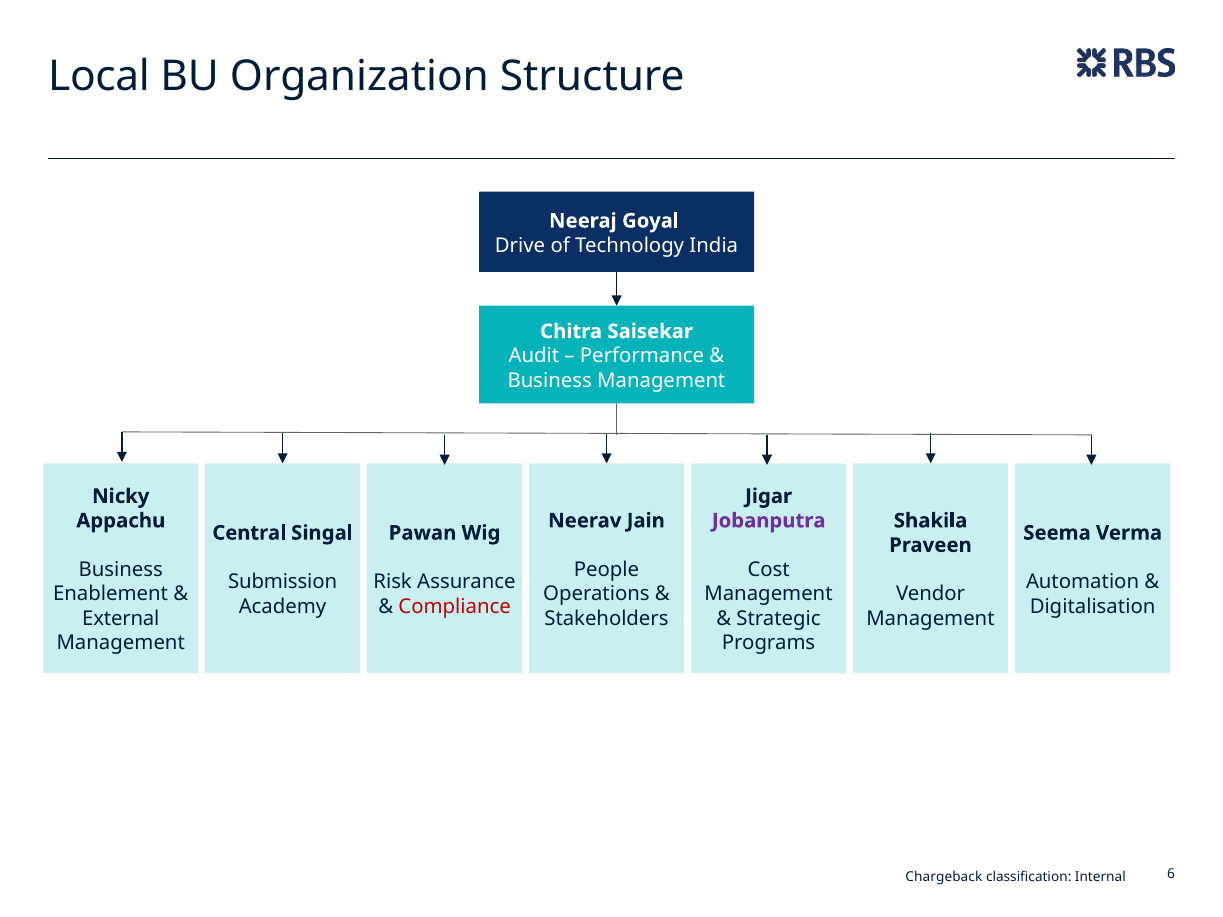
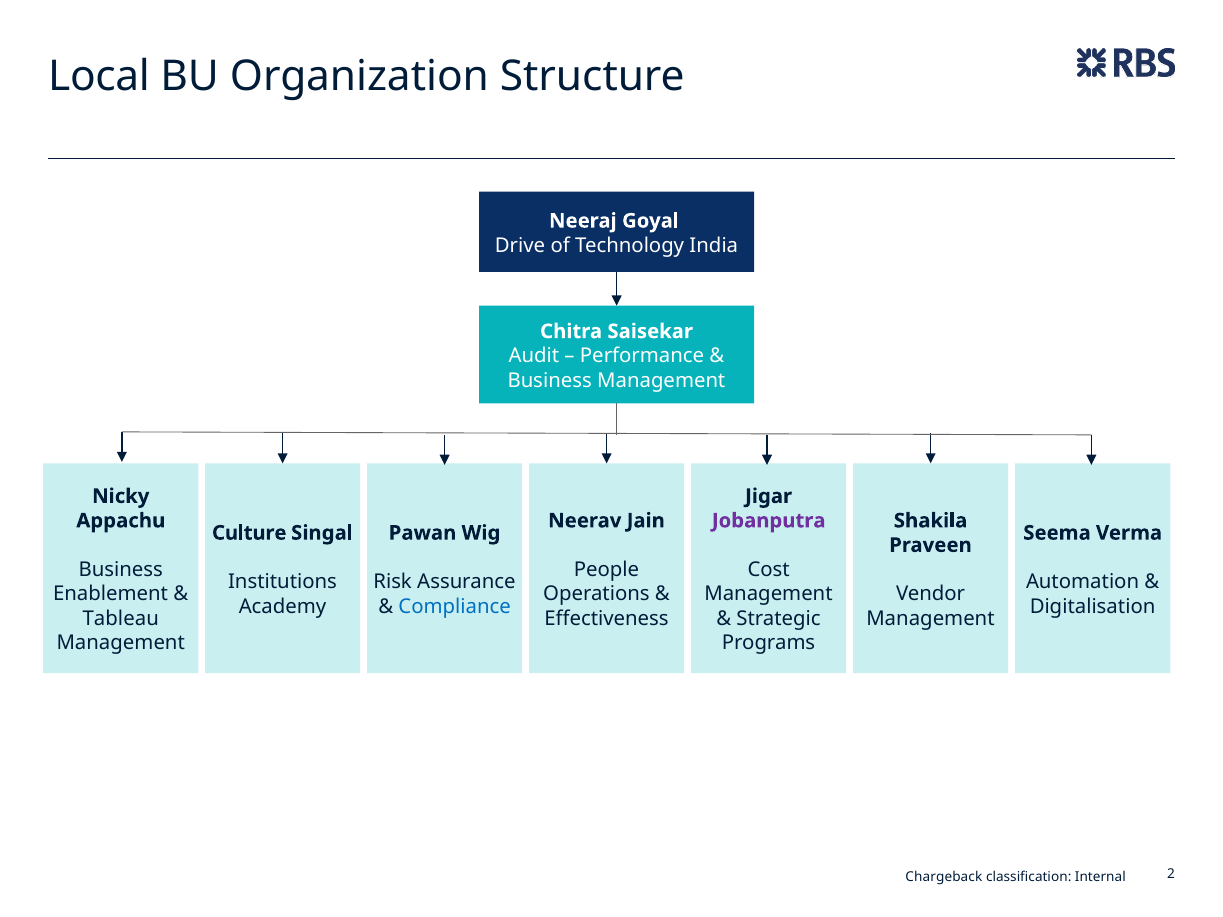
Central: Central -> Culture
Submission: Submission -> Institutions
Compliance colour: red -> blue
External: External -> Tableau
Stakeholders: Stakeholders -> Effectiveness
6: 6 -> 2
